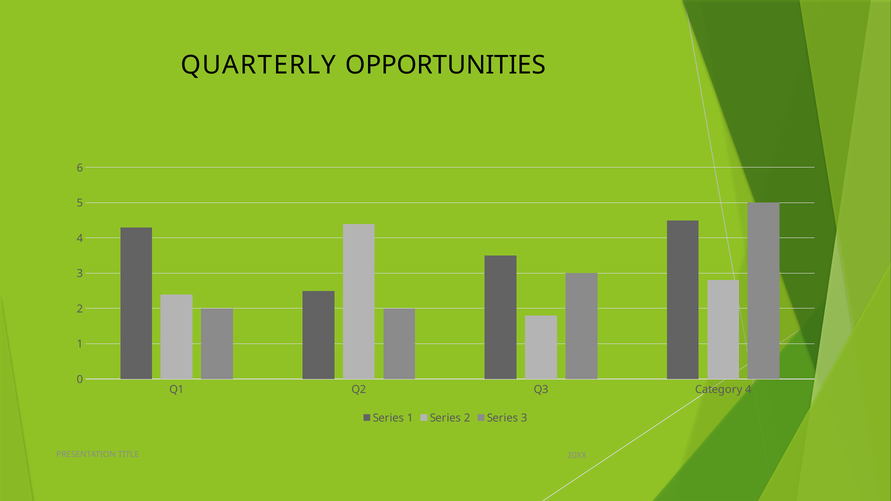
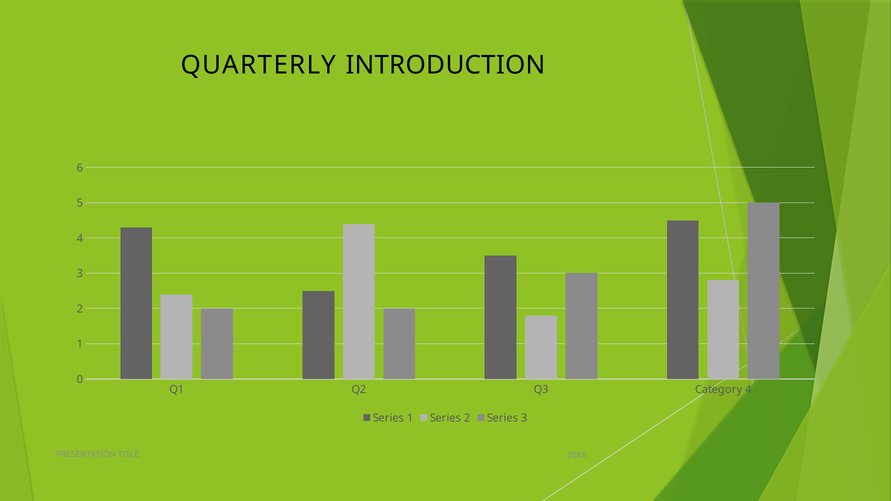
OPPORTUNITIES: OPPORTUNITIES -> INTRODUCTION
